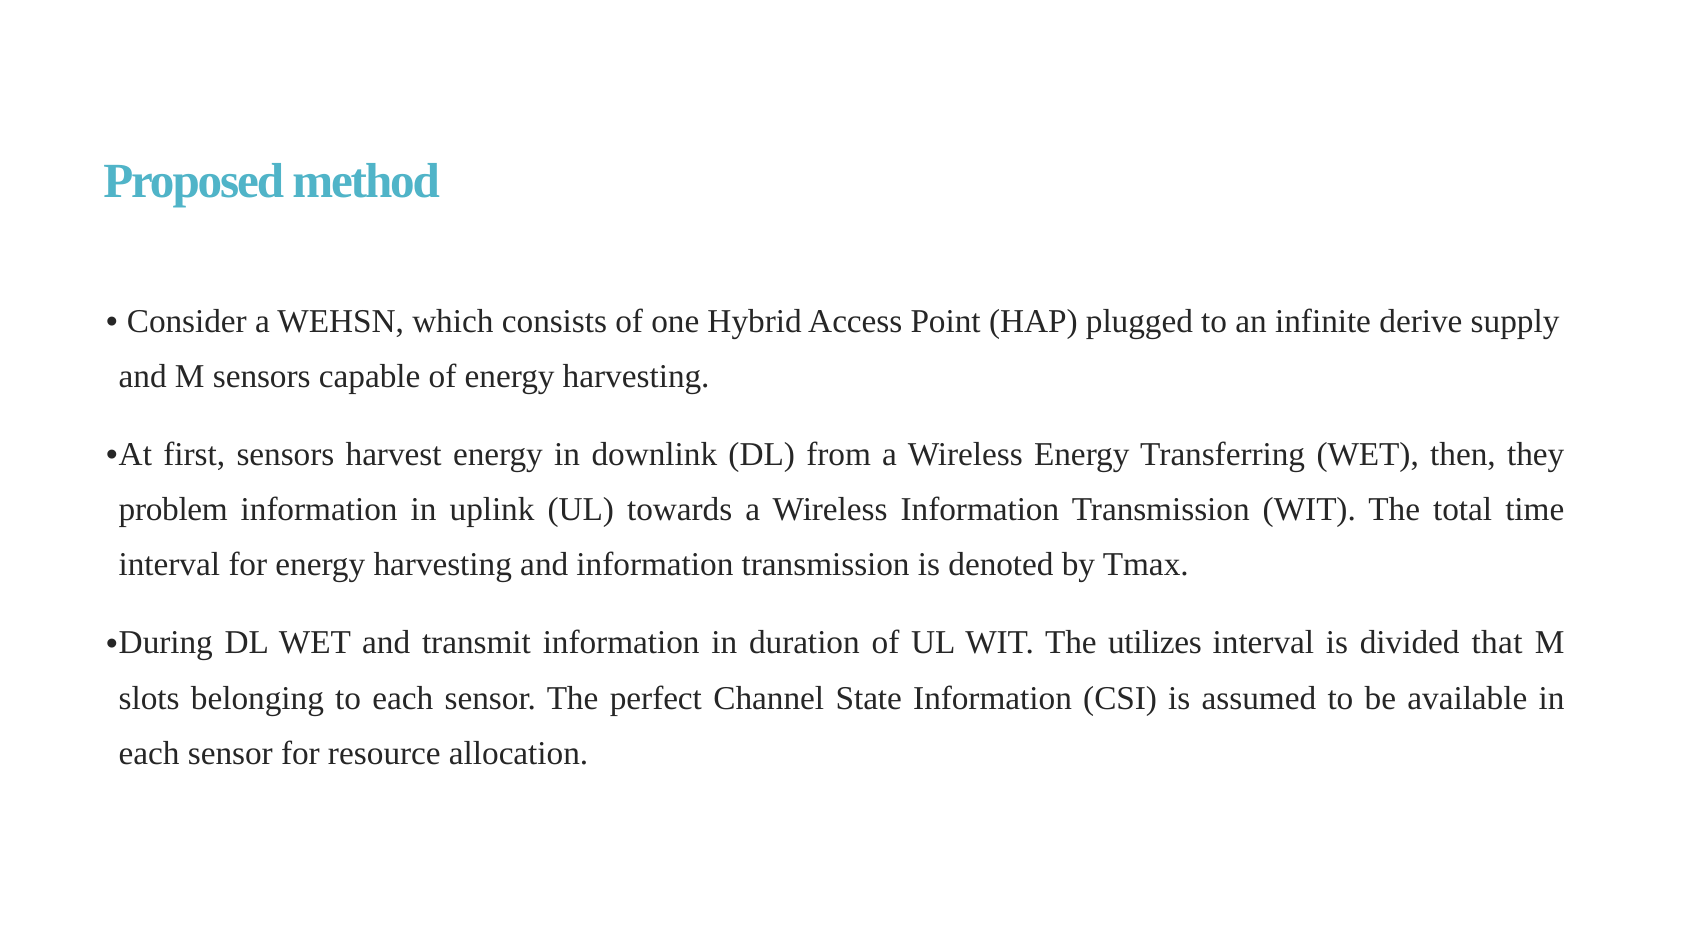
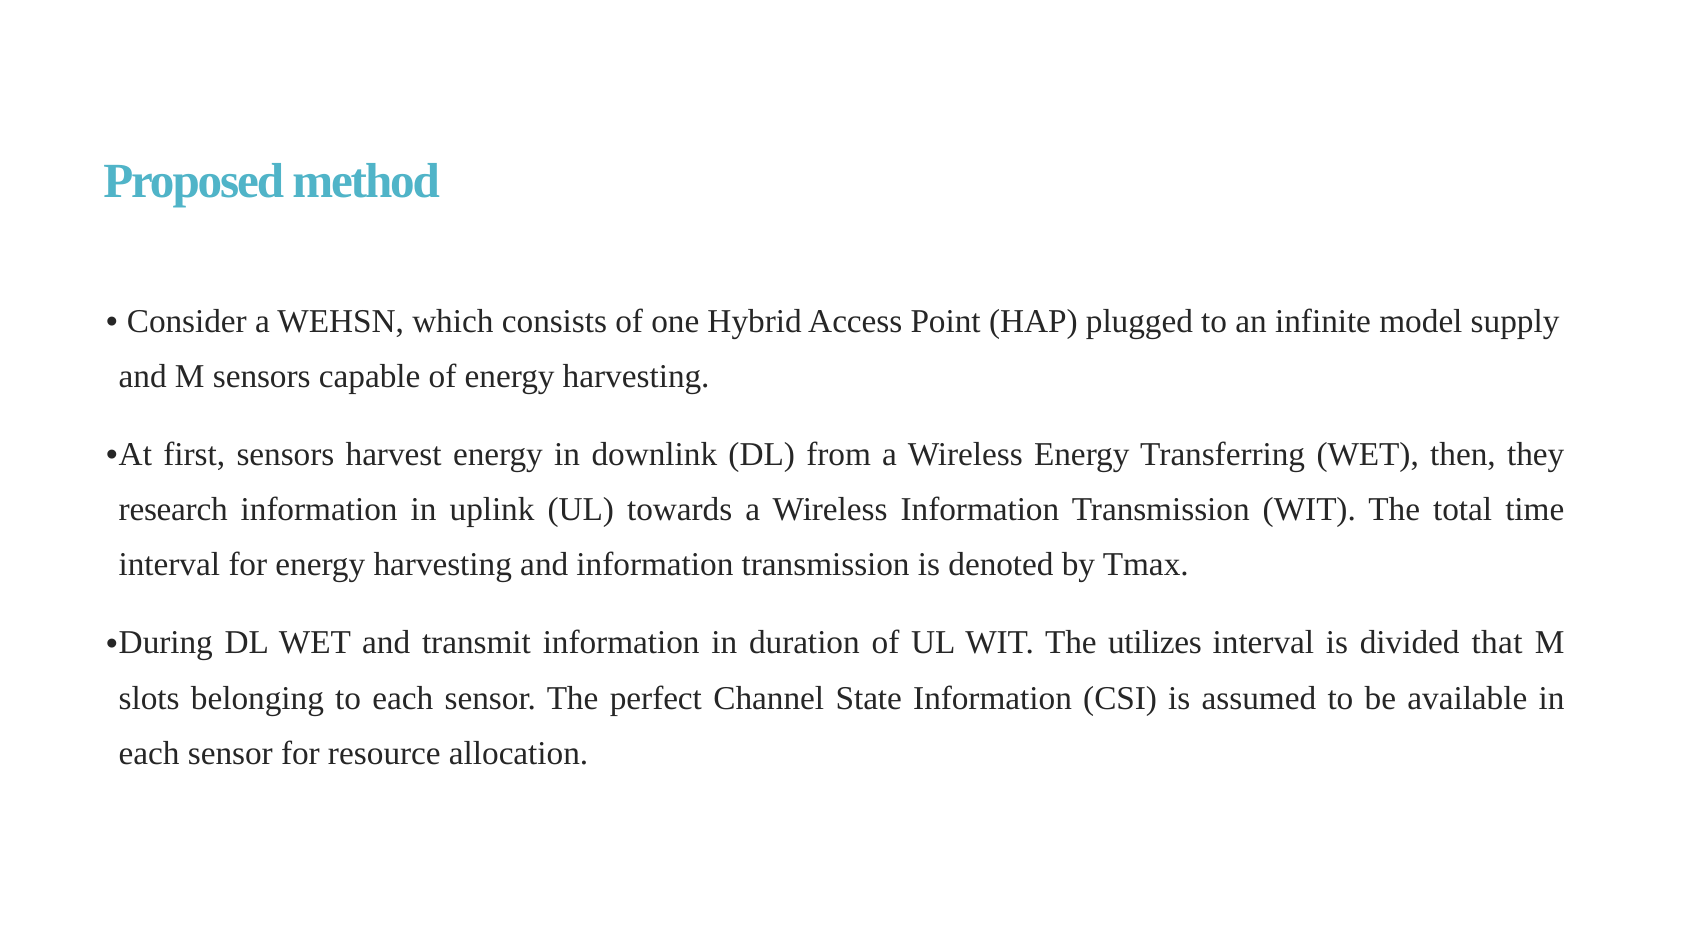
derive: derive -> model
problem: problem -> research
